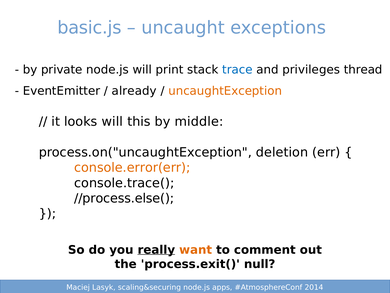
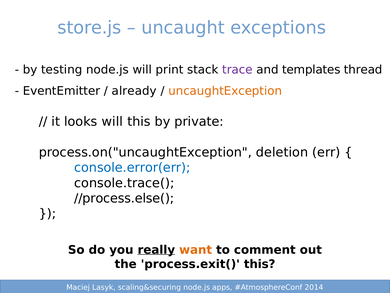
basic.js: basic.js -> store.js
private: private -> testing
trace colour: blue -> purple
privileges: privileges -> templates
middle: middle -> private
console.error(err colour: orange -> blue
process.exit( null: null -> this
